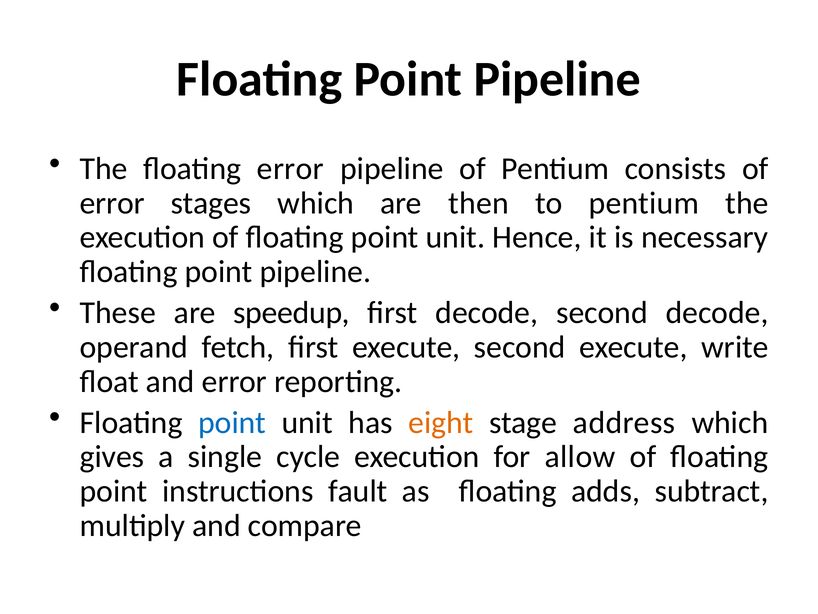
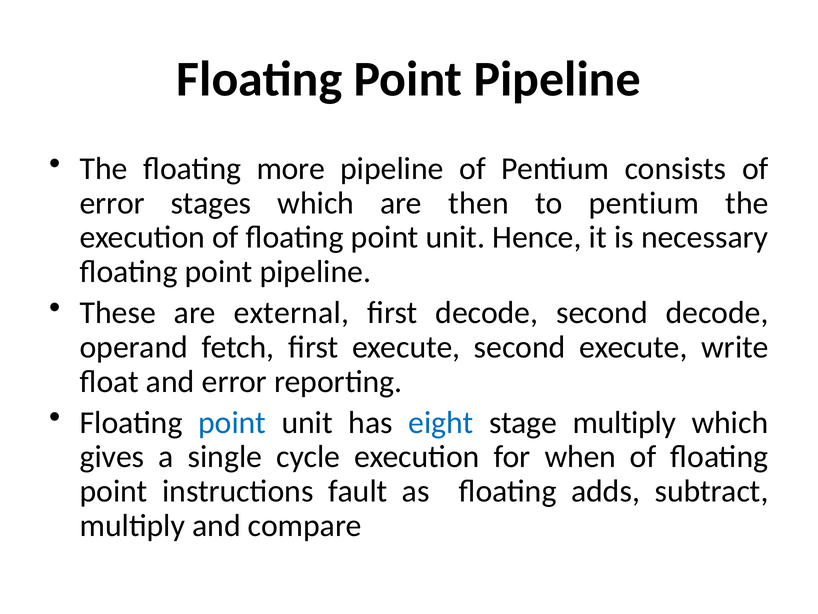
floating error: error -> more
speedup: speedup -> external
eight colour: orange -> blue
stage address: address -> multiply
allow: allow -> when
